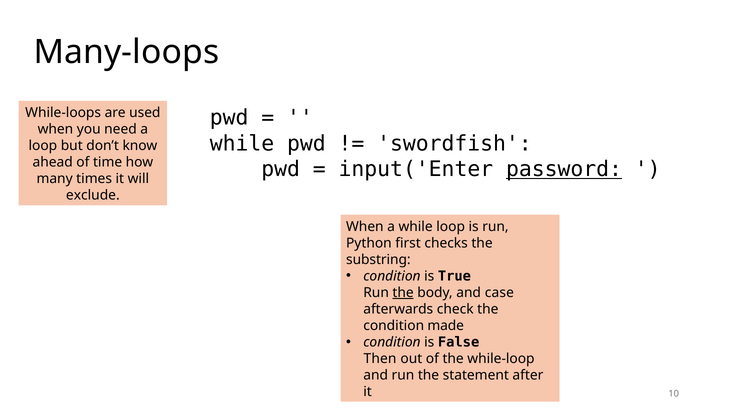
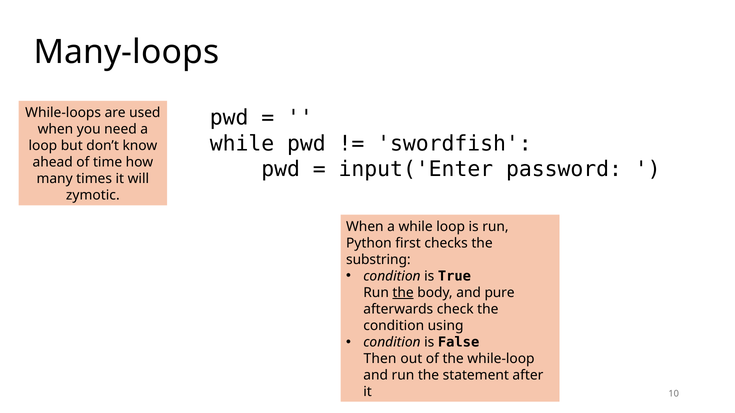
password underline: present -> none
exclude: exclude -> zymotic
case: case -> pure
made: made -> using
